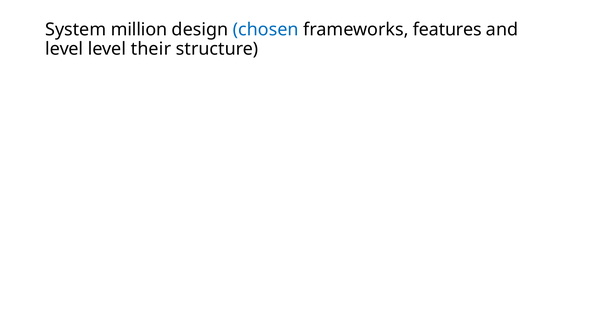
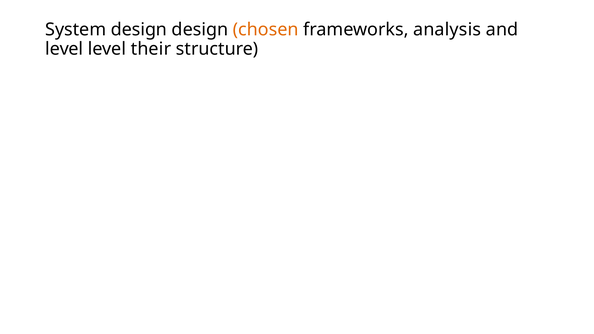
System million: million -> design
chosen colour: blue -> orange
features: features -> analysis
